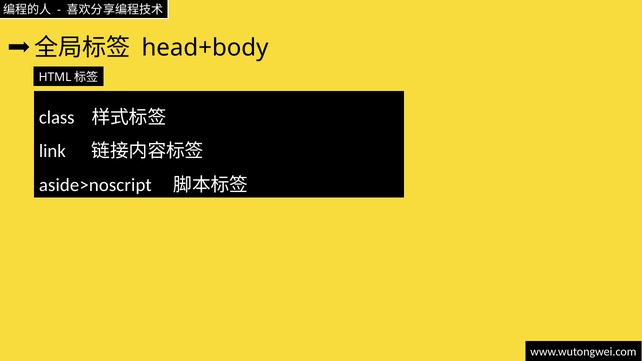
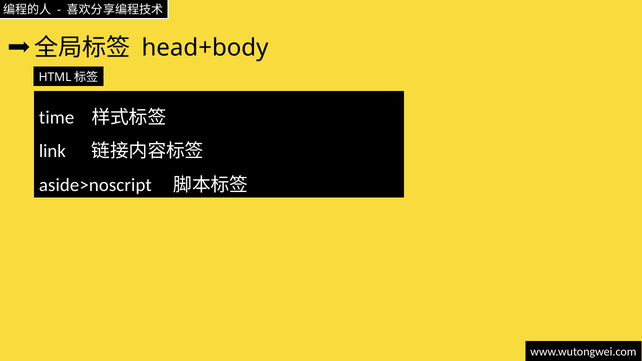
class: class -> time
